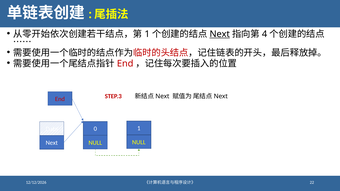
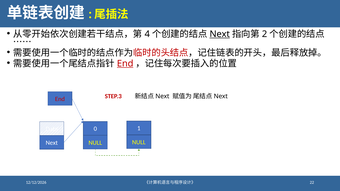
1 at (147, 34): 1 -> 4
4: 4 -> 2
End at (125, 64) underline: none -> present
